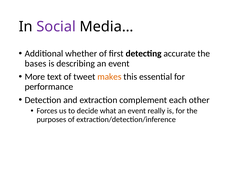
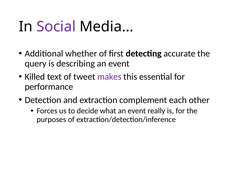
bases: bases -> query
More: More -> Killed
makes colour: orange -> purple
